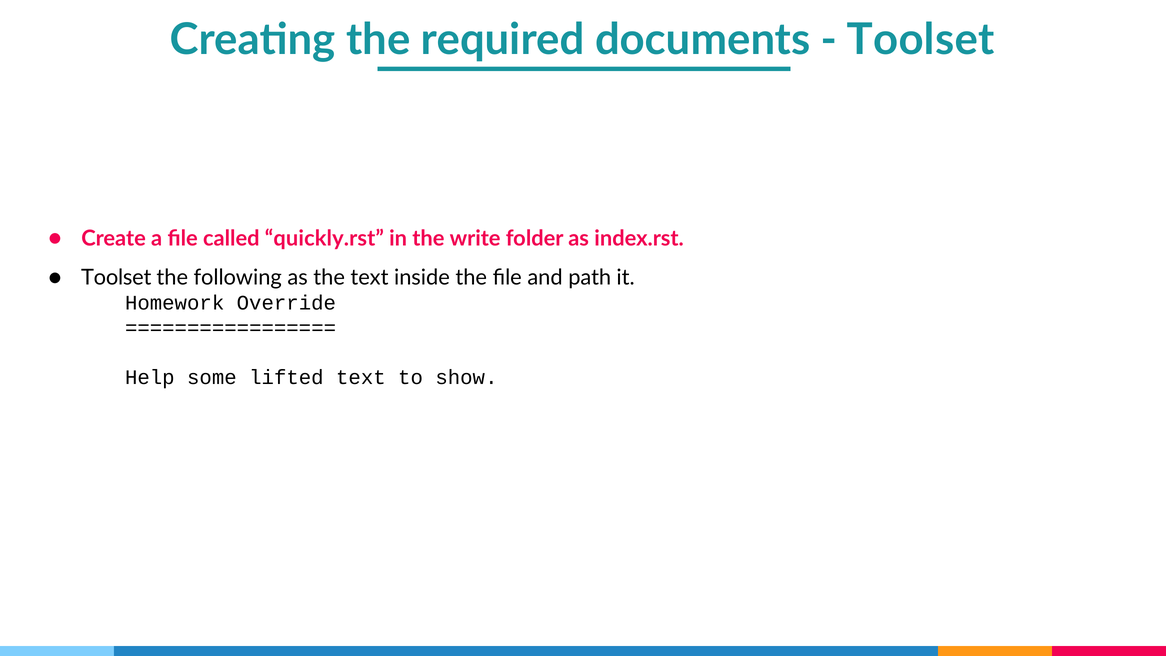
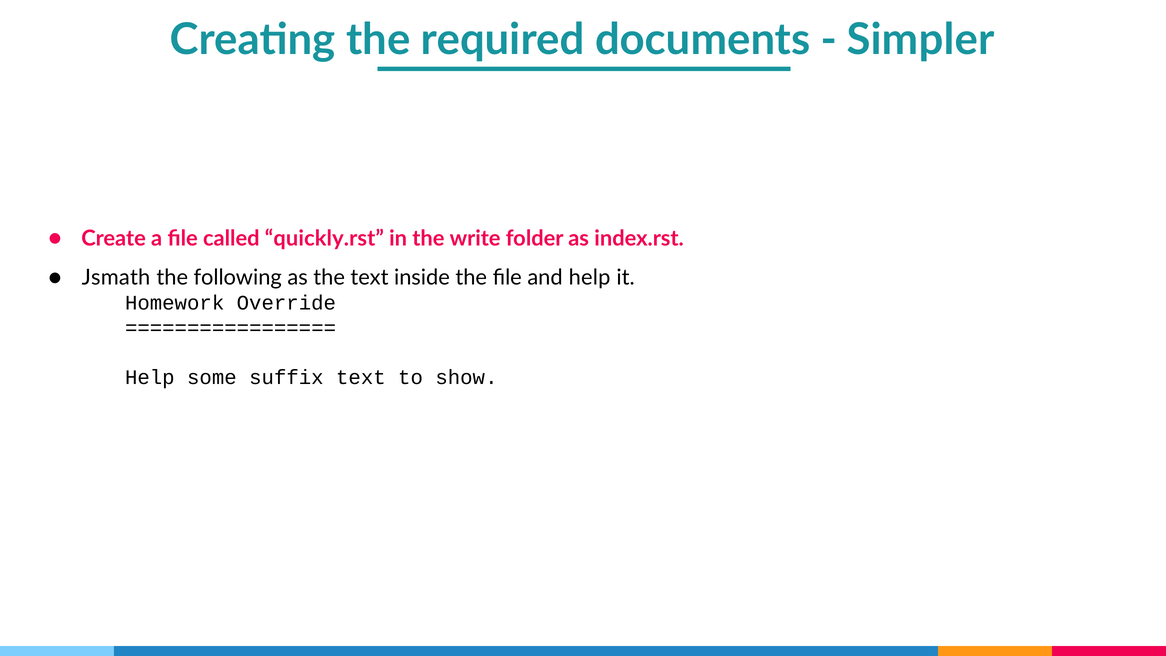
Toolset at (921, 40): Toolset -> Simpler
Toolset at (116, 278): Toolset -> Jsmath
and path: path -> help
lifted: lifted -> suffix
